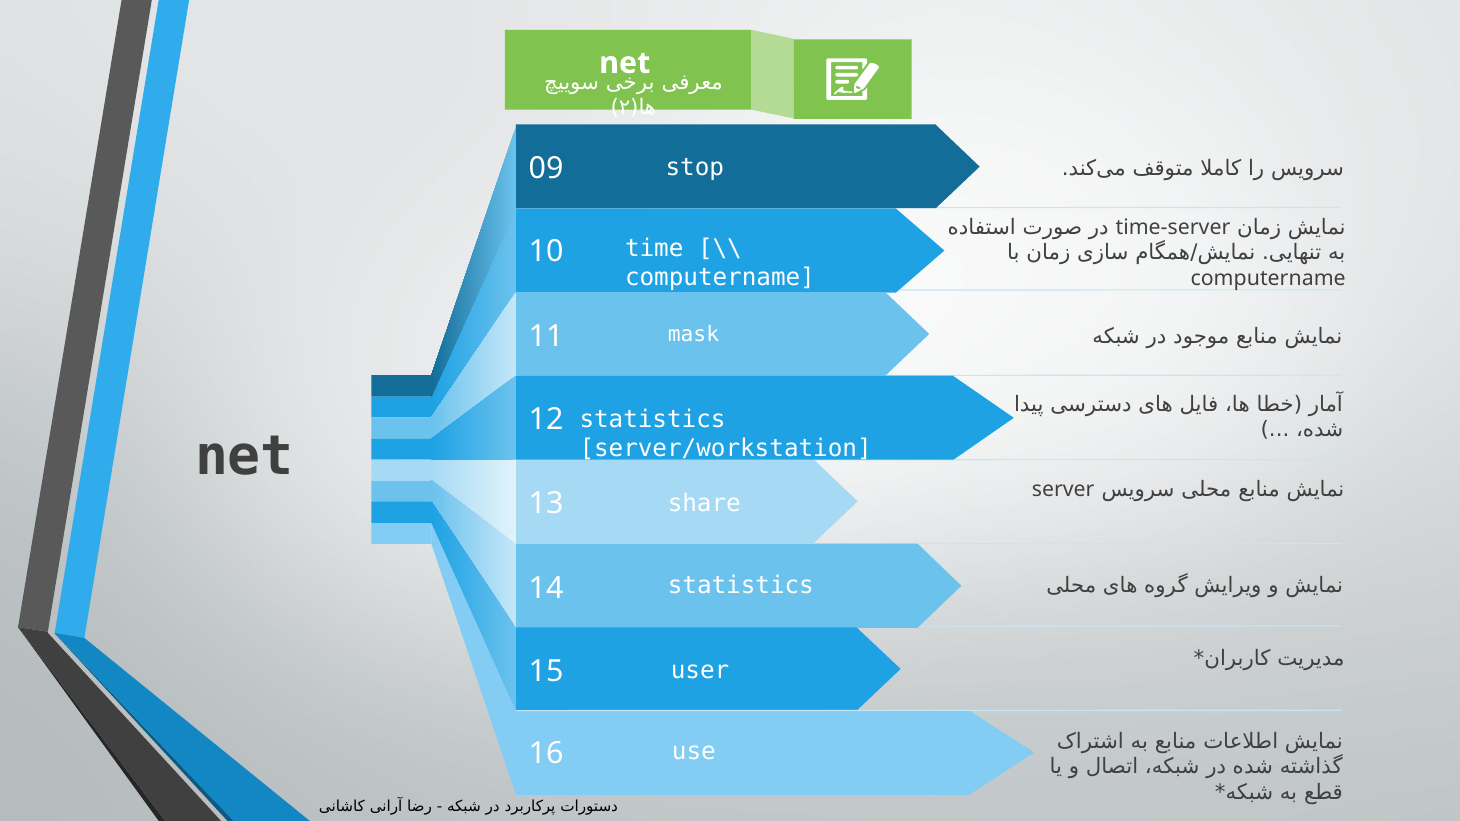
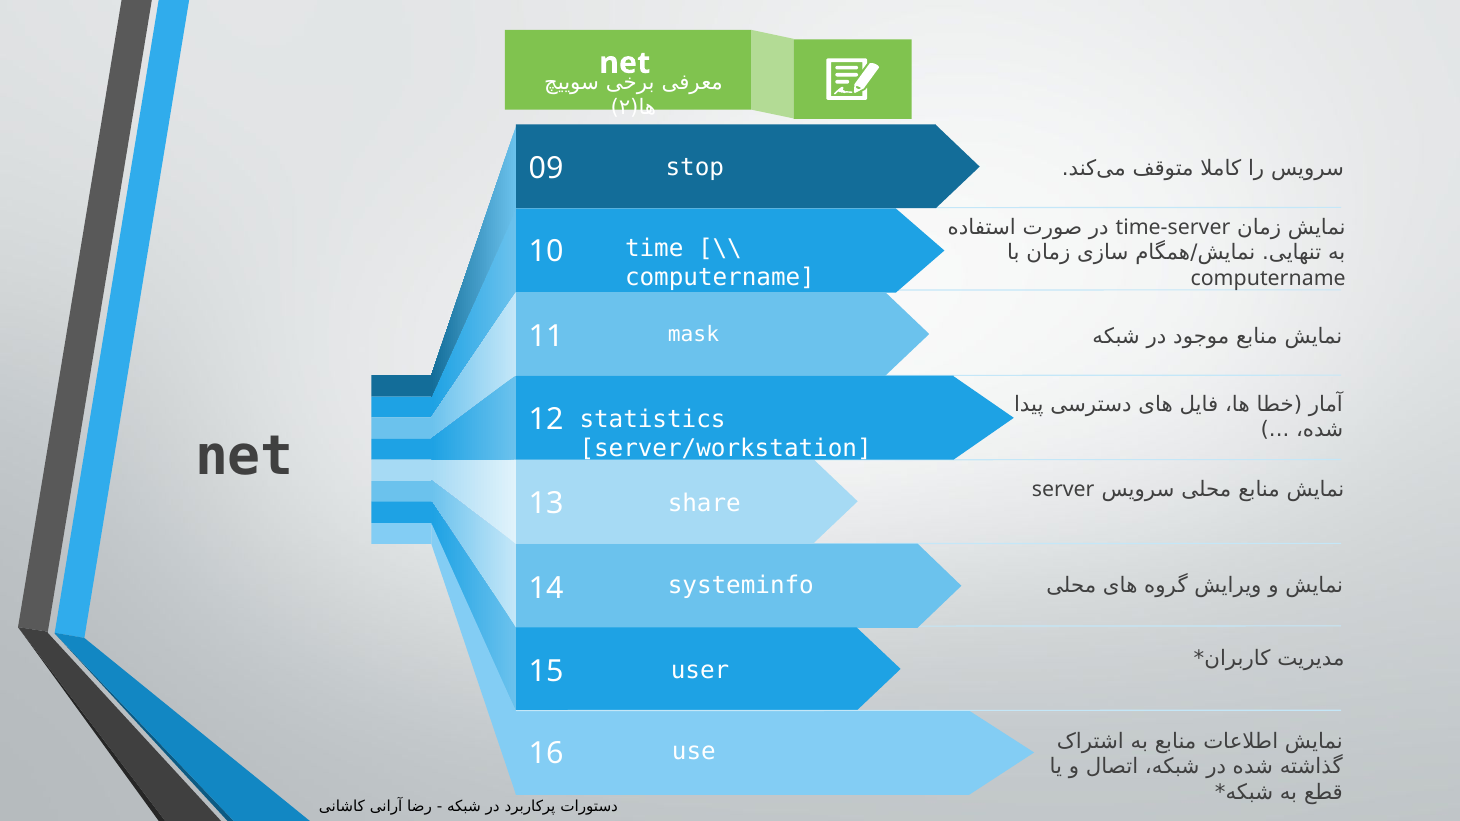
statistics at (741, 585): statistics -> systeminfo
